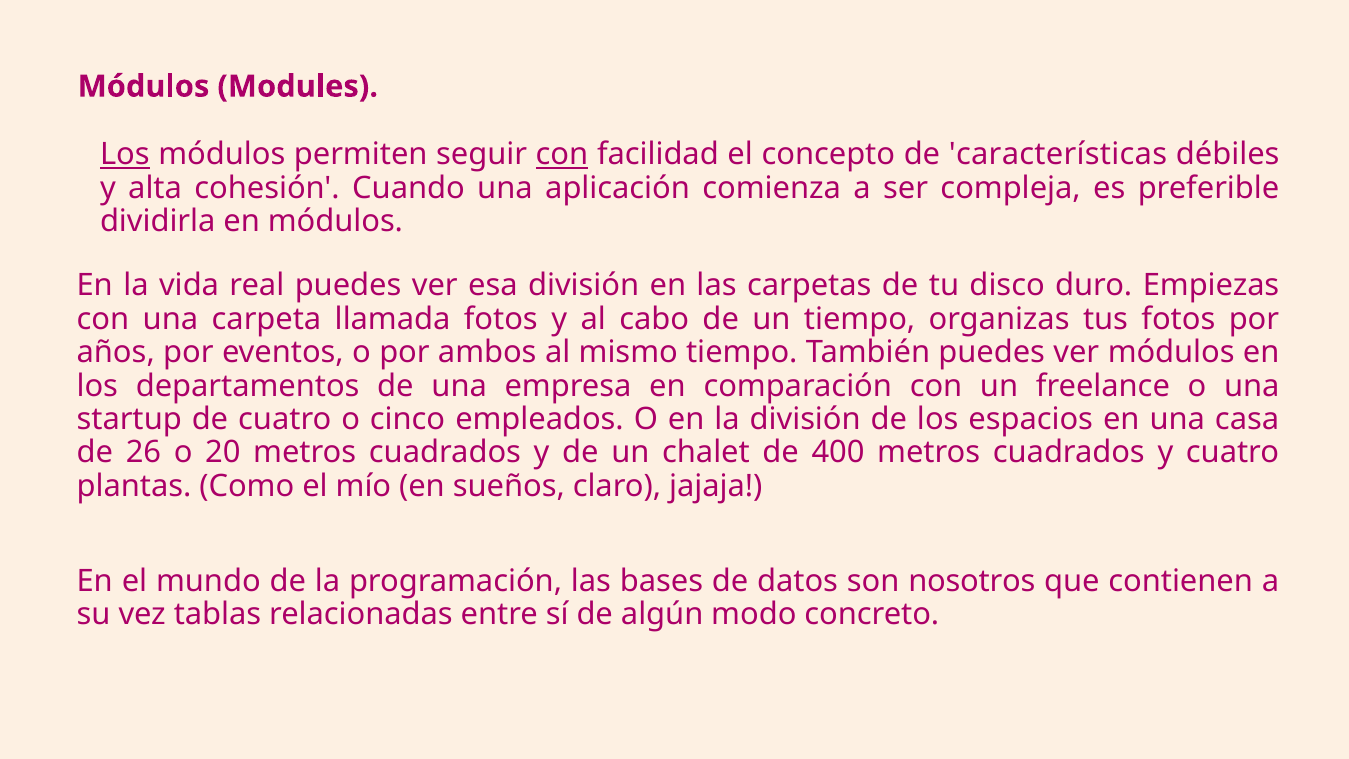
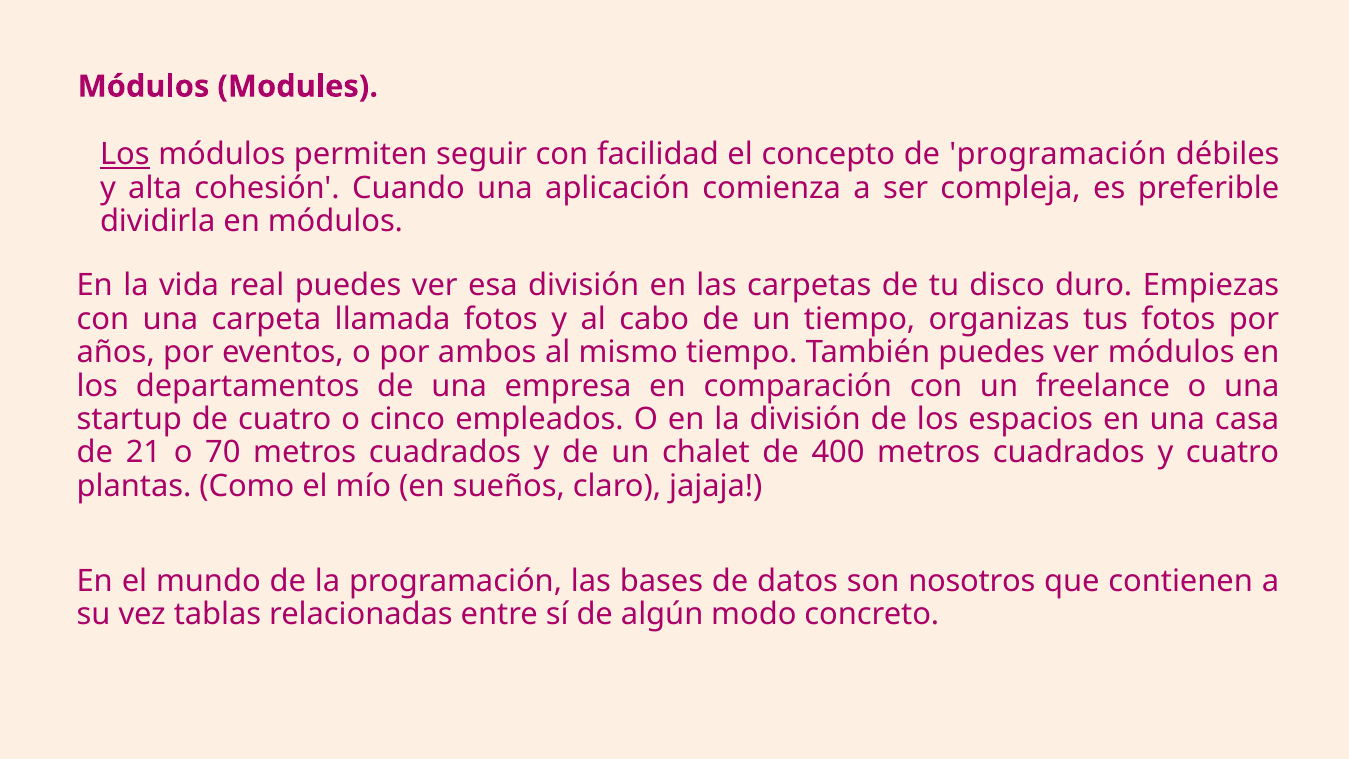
con at (562, 155) underline: present -> none
de características: características -> programación
26: 26 -> 21
20: 20 -> 70
